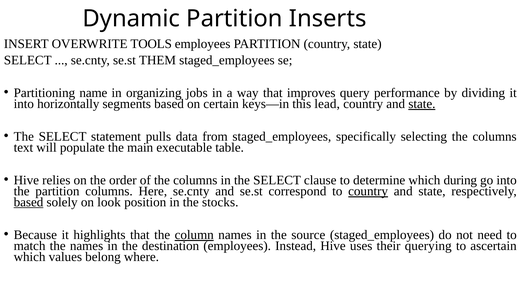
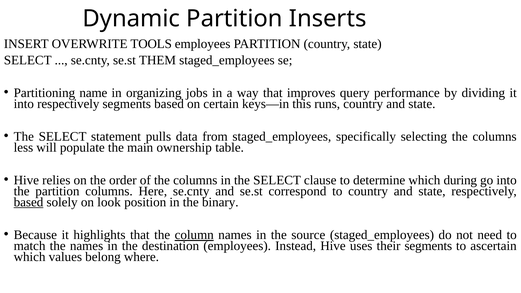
into horizontally: horizontally -> respectively
lead: lead -> runs
state at (422, 104) underline: present -> none
text: text -> less
executable: executable -> ownership
country at (368, 191) underline: present -> none
stocks: stocks -> binary
their querying: querying -> segments
